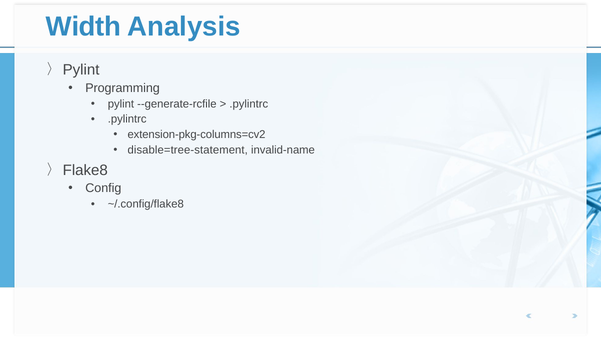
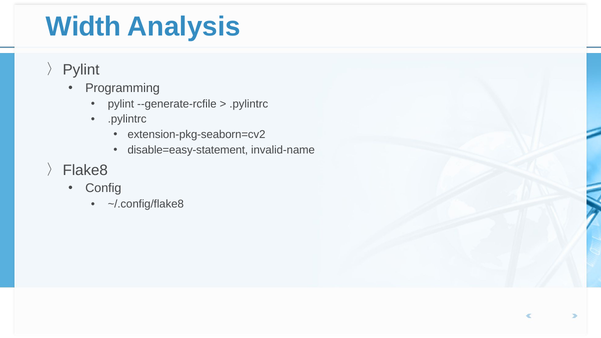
extension-pkg-columns=cv2: extension-pkg-columns=cv2 -> extension-pkg-seaborn=cv2
disable=tree-statement: disable=tree-statement -> disable=easy-statement
